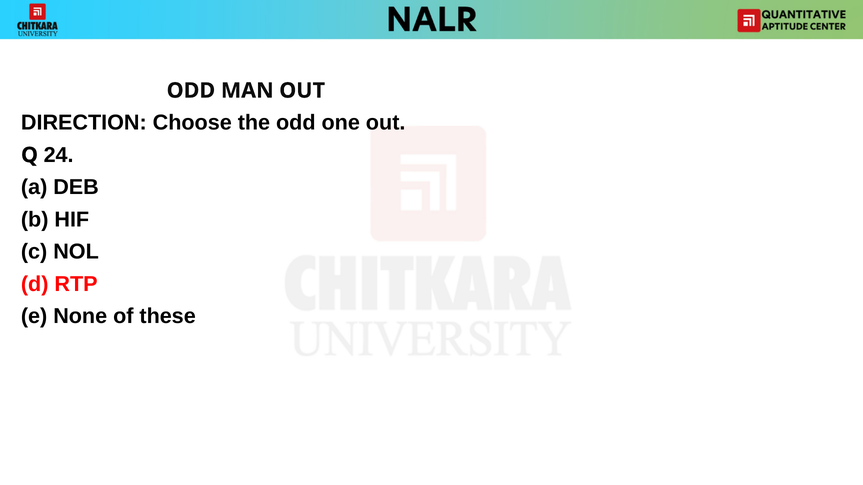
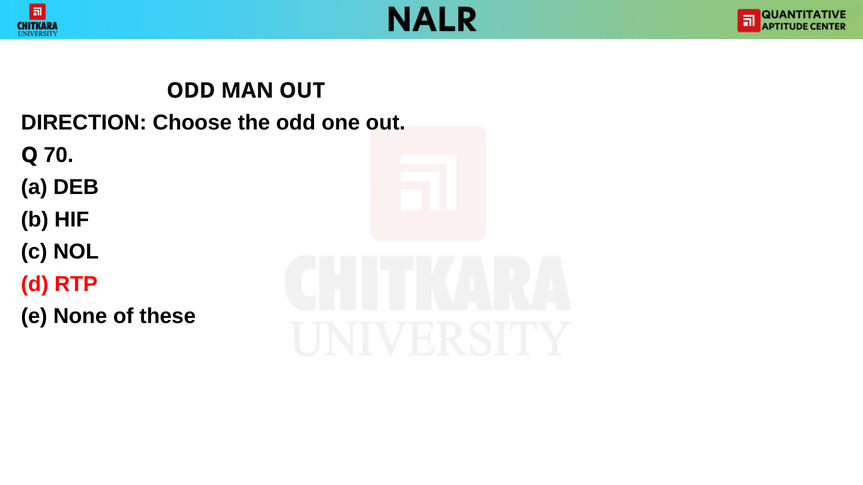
24: 24 -> 70
